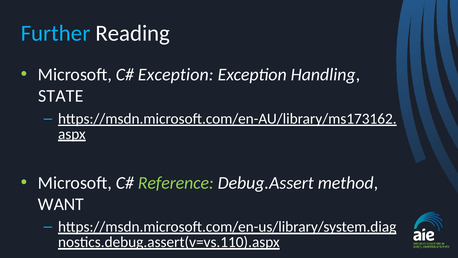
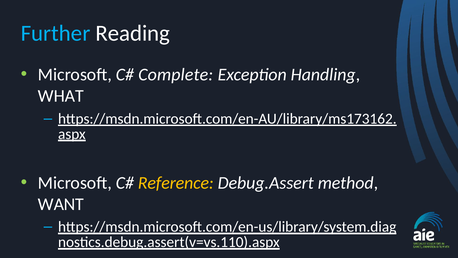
Exception at (176, 74): Exception -> Complete
STATE: STATE -> WHAT
Reference colour: light green -> yellow
